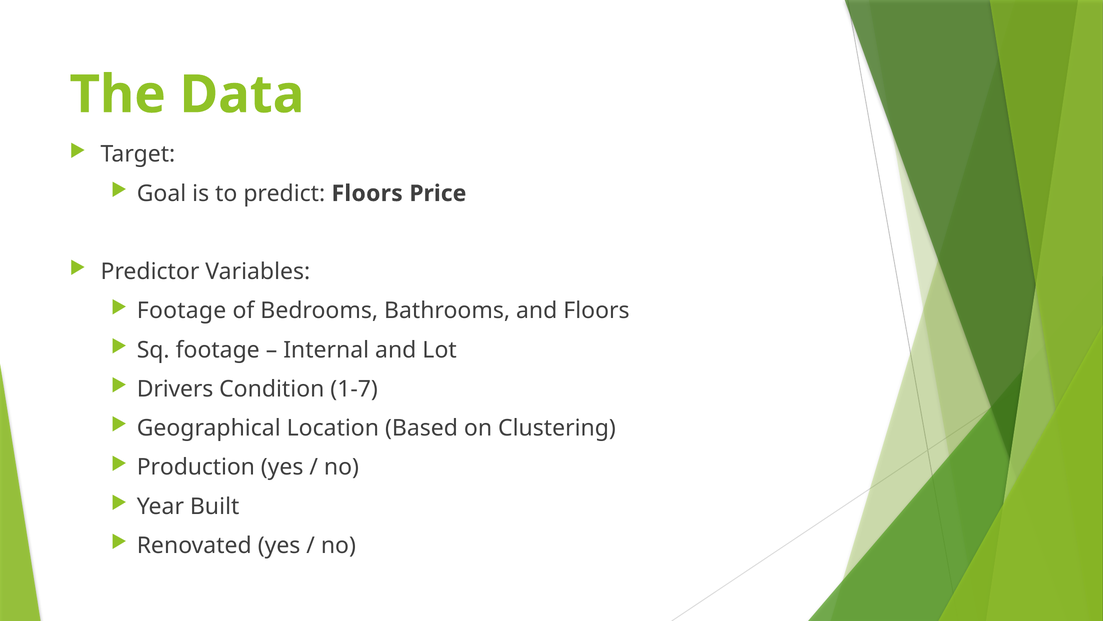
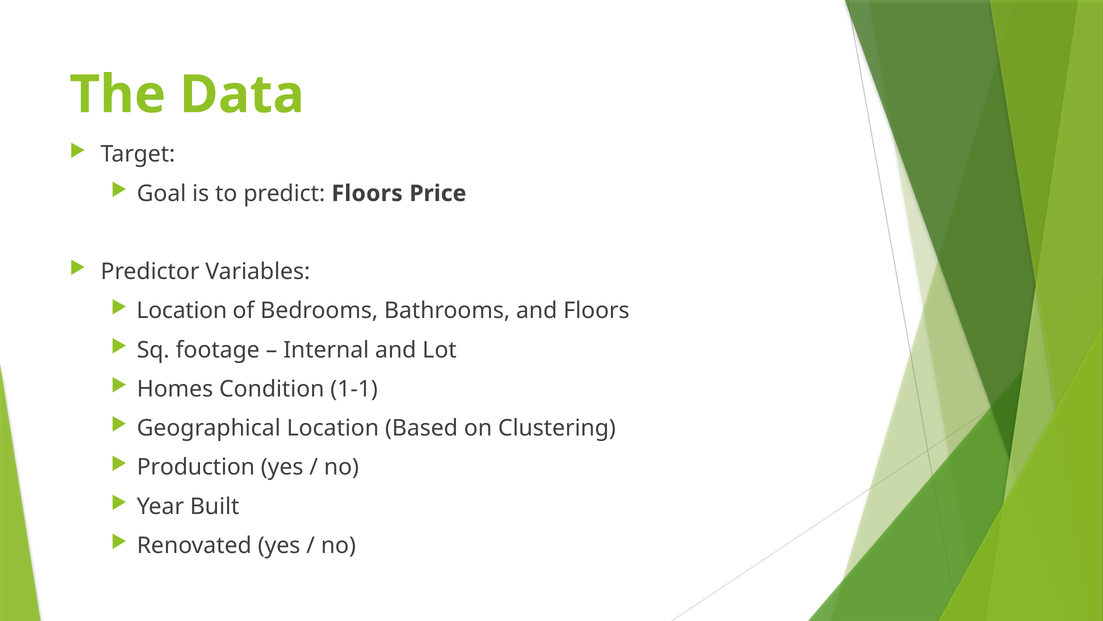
Footage at (182, 311): Footage -> Location
Drivers: Drivers -> Homes
1-7: 1-7 -> 1-1
